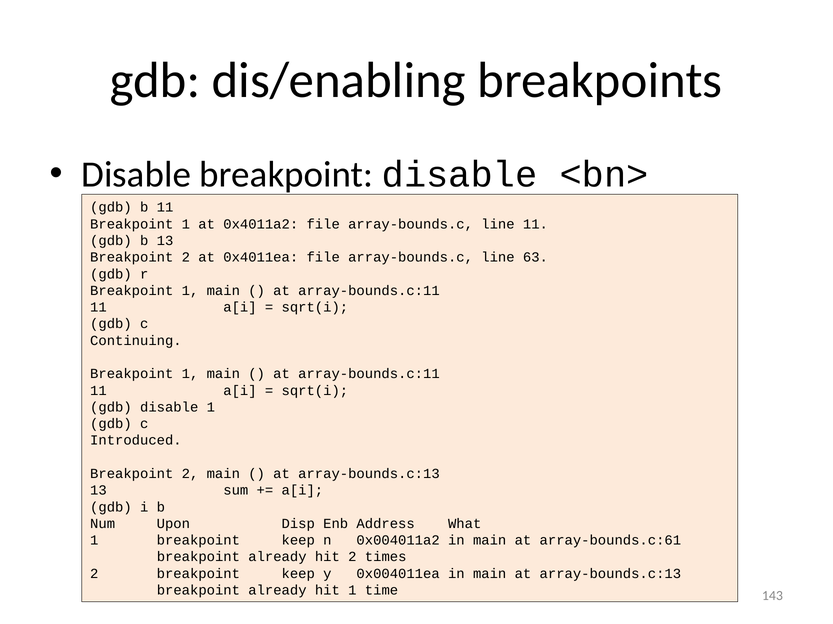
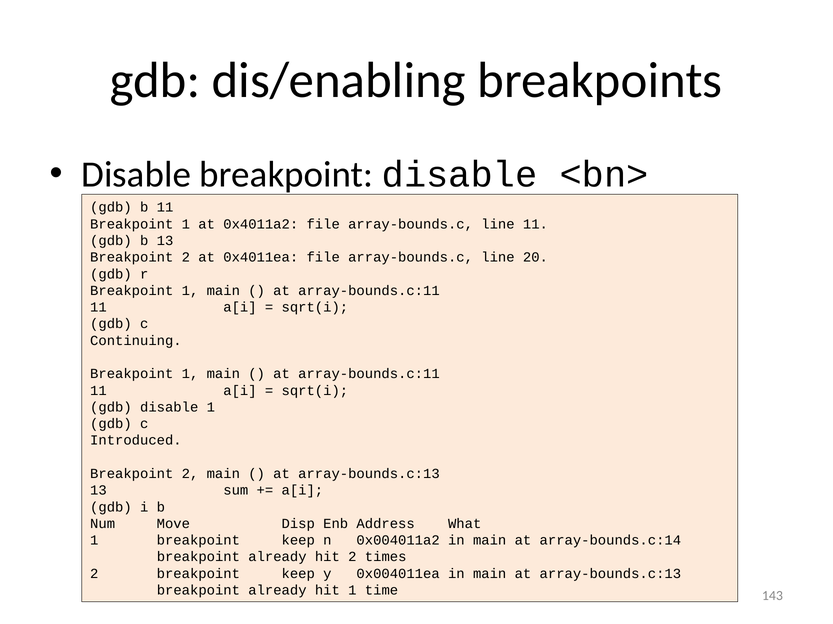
63: 63 -> 20
Upon: Upon -> Move
array-bounds.c:61: array-bounds.c:61 -> array-bounds.c:14
